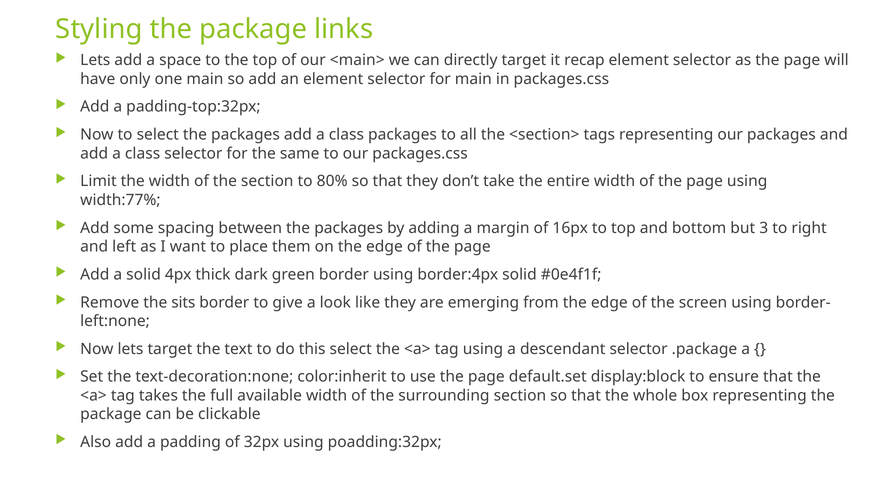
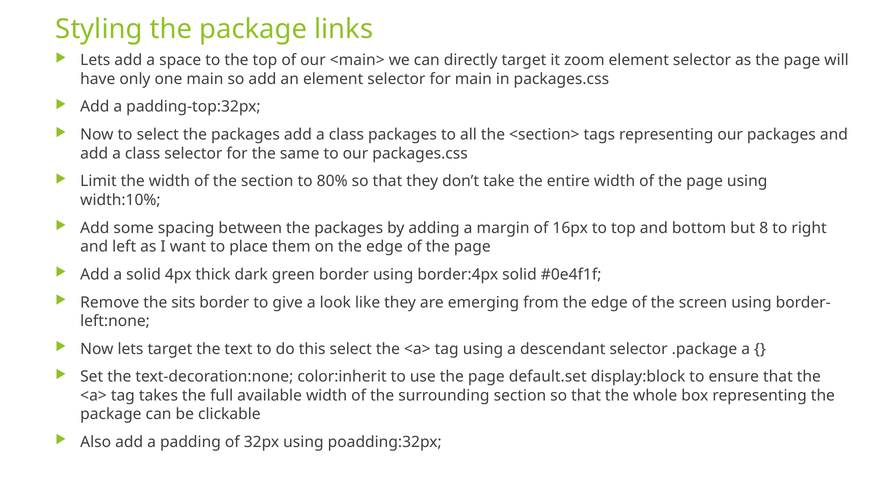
recap: recap -> zoom
width:77%: width:77% -> width:10%
3: 3 -> 8
